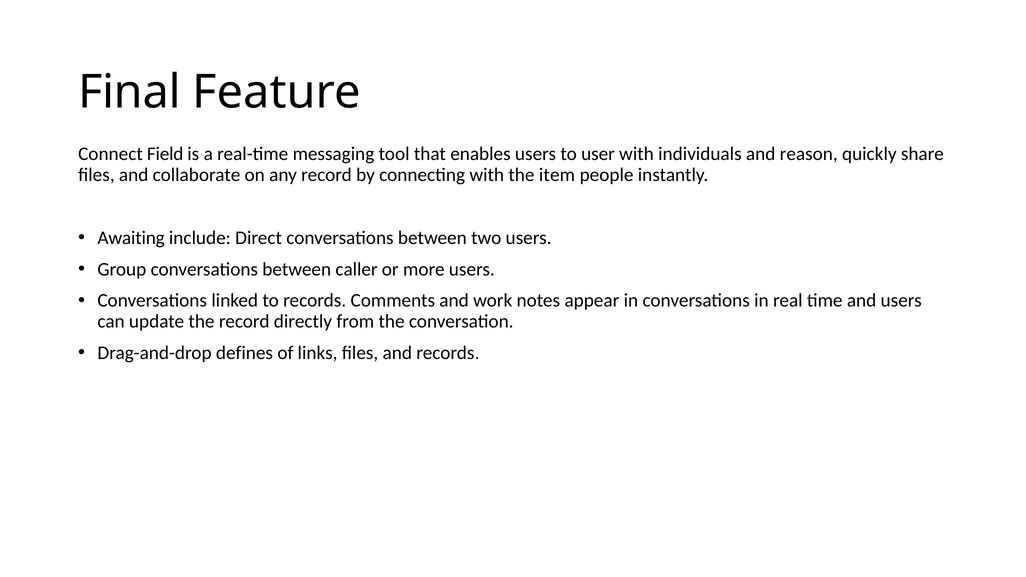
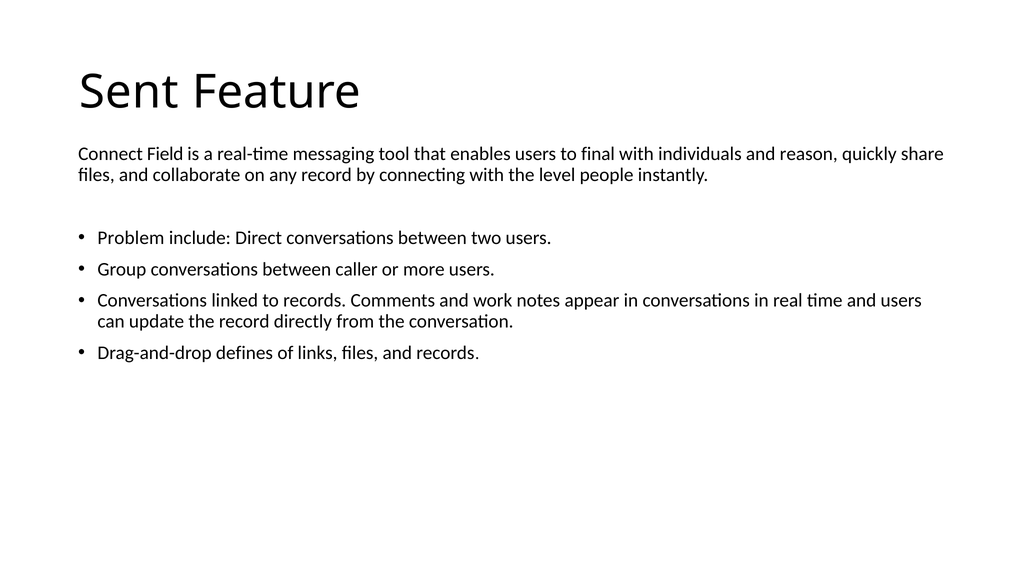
Final: Final -> Sent
user: user -> final
item: item -> level
Awaiting: Awaiting -> Problem
